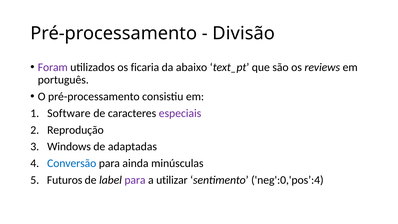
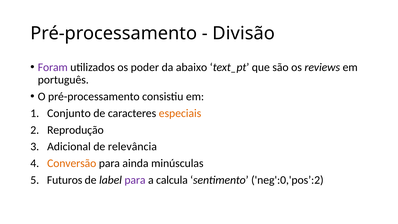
ficaria: ficaria -> poder
Software: Software -> Conjunto
especiais colour: purple -> orange
Windows: Windows -> Adicional
adaptadas: adaptadas -> relevância
Conversão colour: blue -> orange
utilizar: utilizar -> calcula
neg':0,'pos’:4: neg':0,'pos’:4 -> neg':0,'pos’:2
